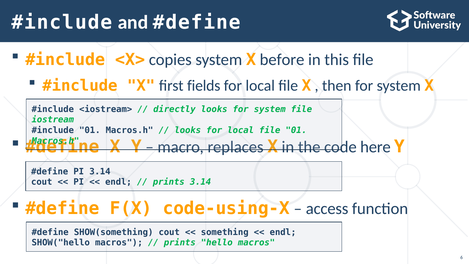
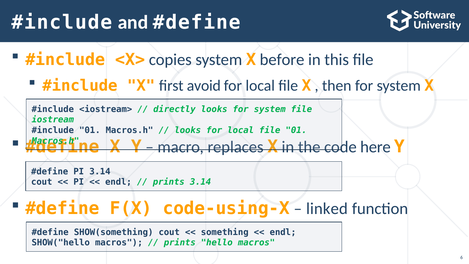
fields: fields -> avoid
access: access -> linked
